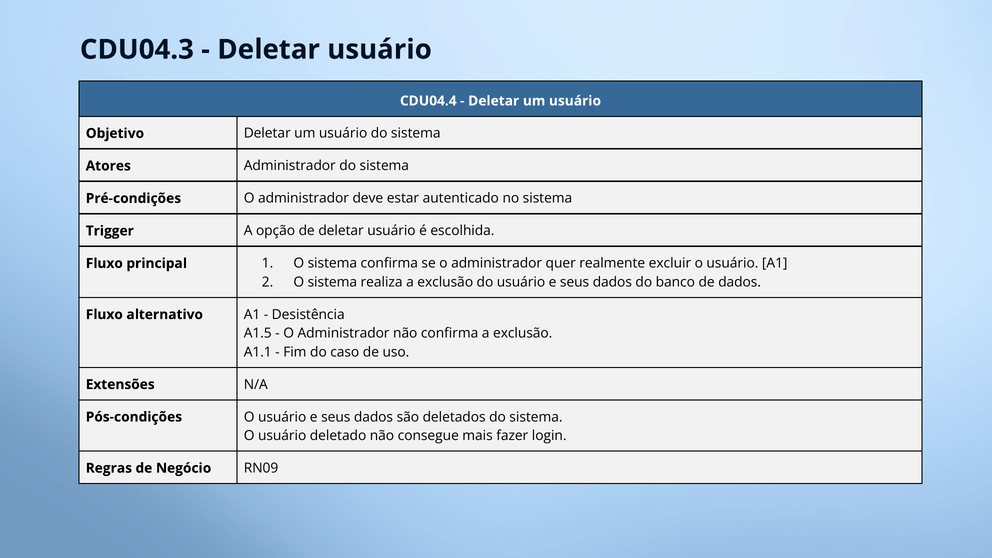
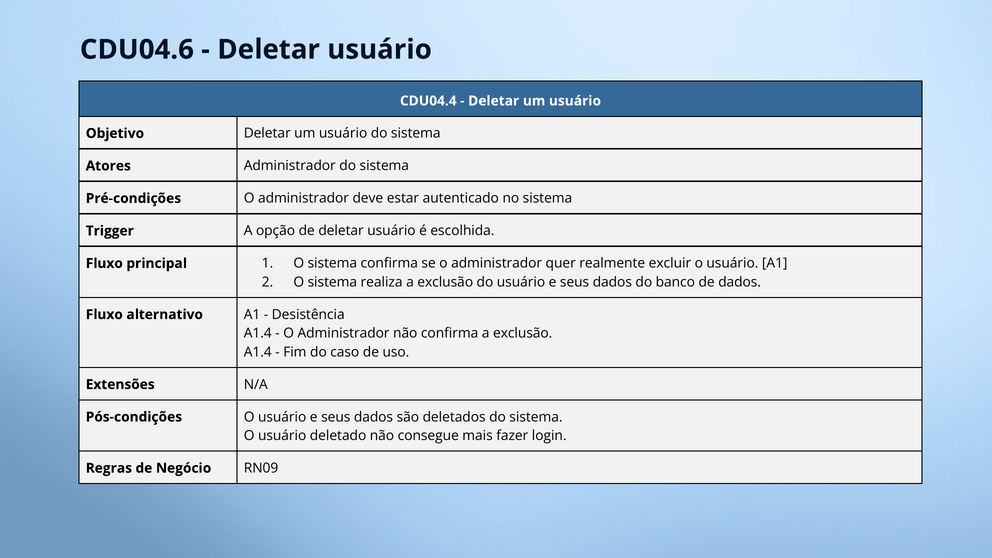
CDU04.3: CDU04.3 -> CDU04.6
A1.5 at (258, 333): A1.5 -> A1.4
A1.1 at (258, 352): A1.1 -> A1.4
